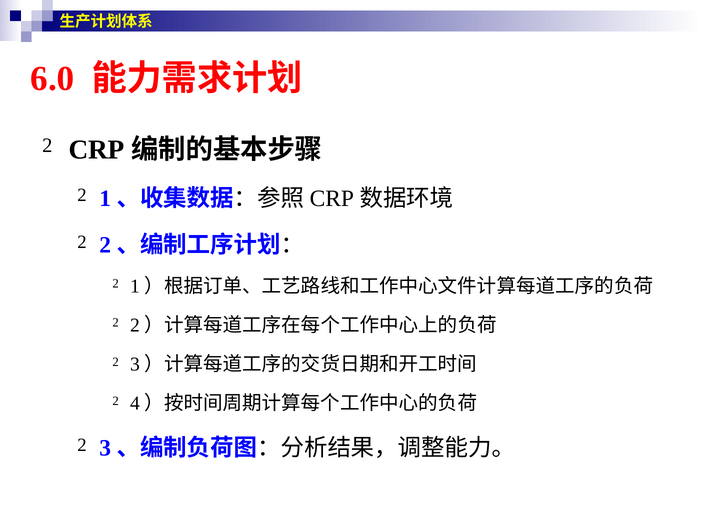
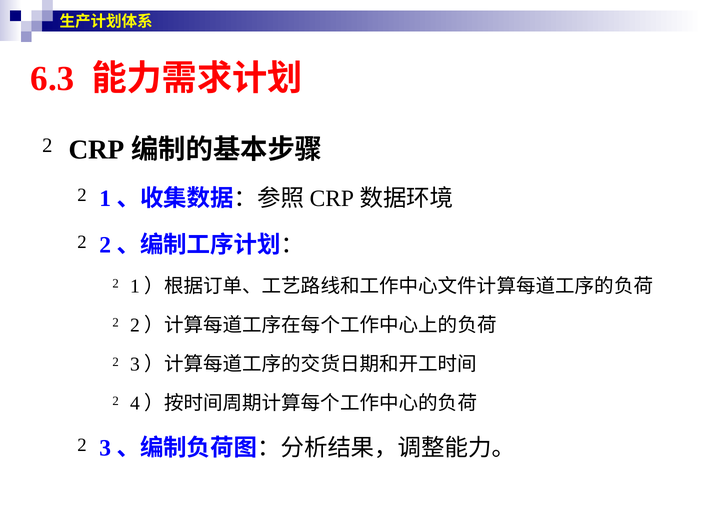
6.0: 6.0 -> 6.3
